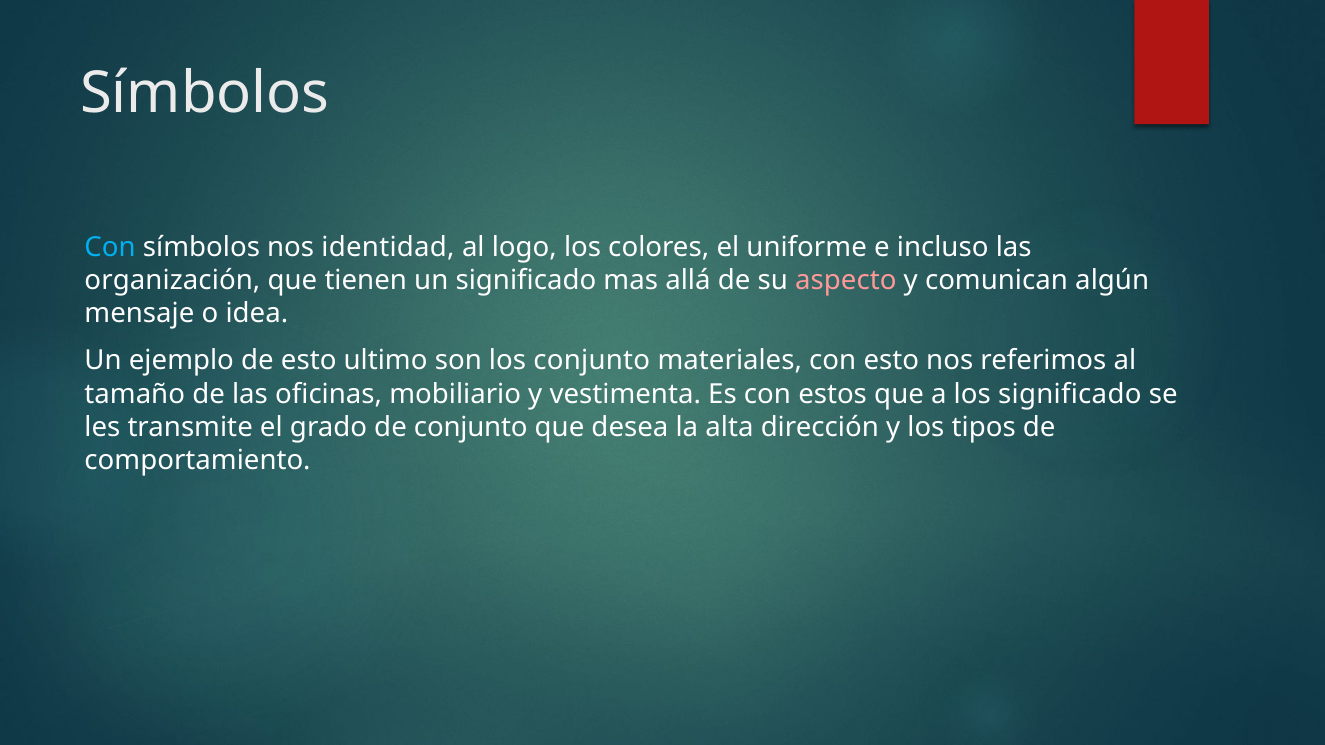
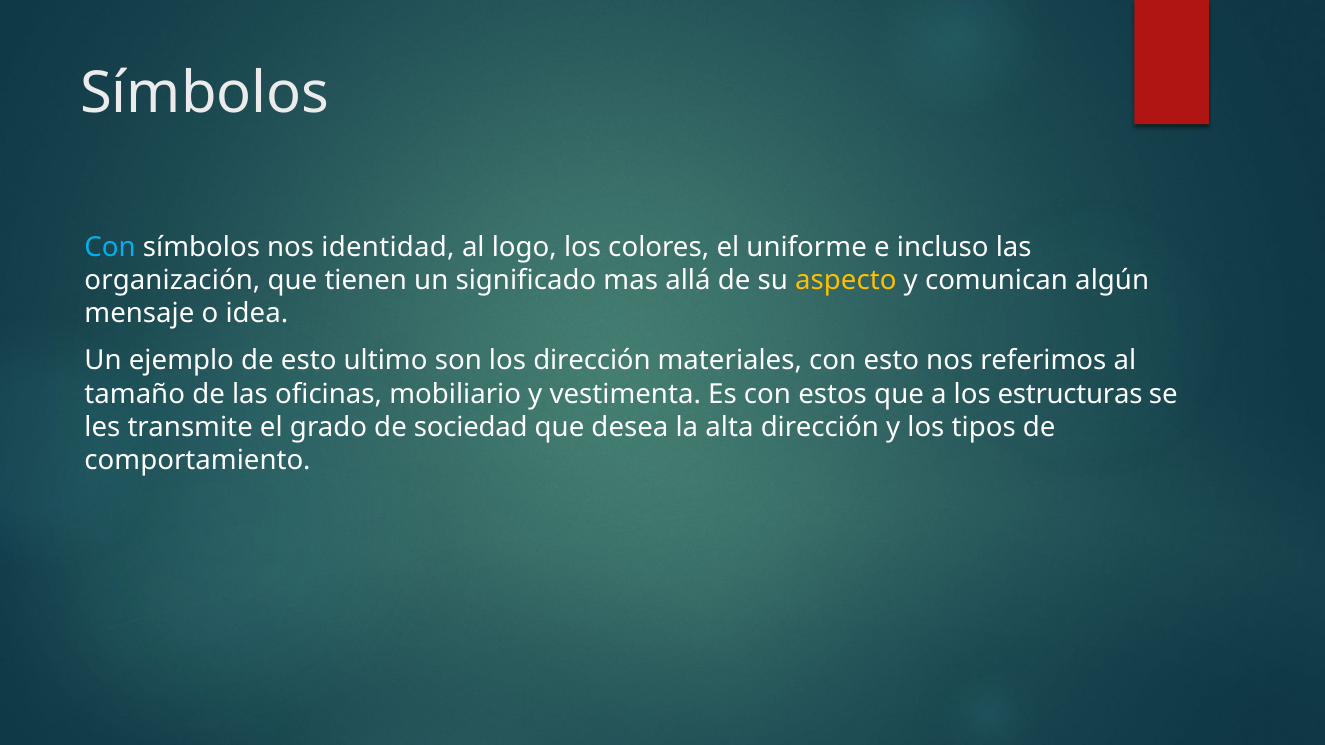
aspecto colour: pink -> yellow
los conjunto: conjunto -> dirección
los significado: significado -> estructuras
de conjunto: conjunto -> sociedad
